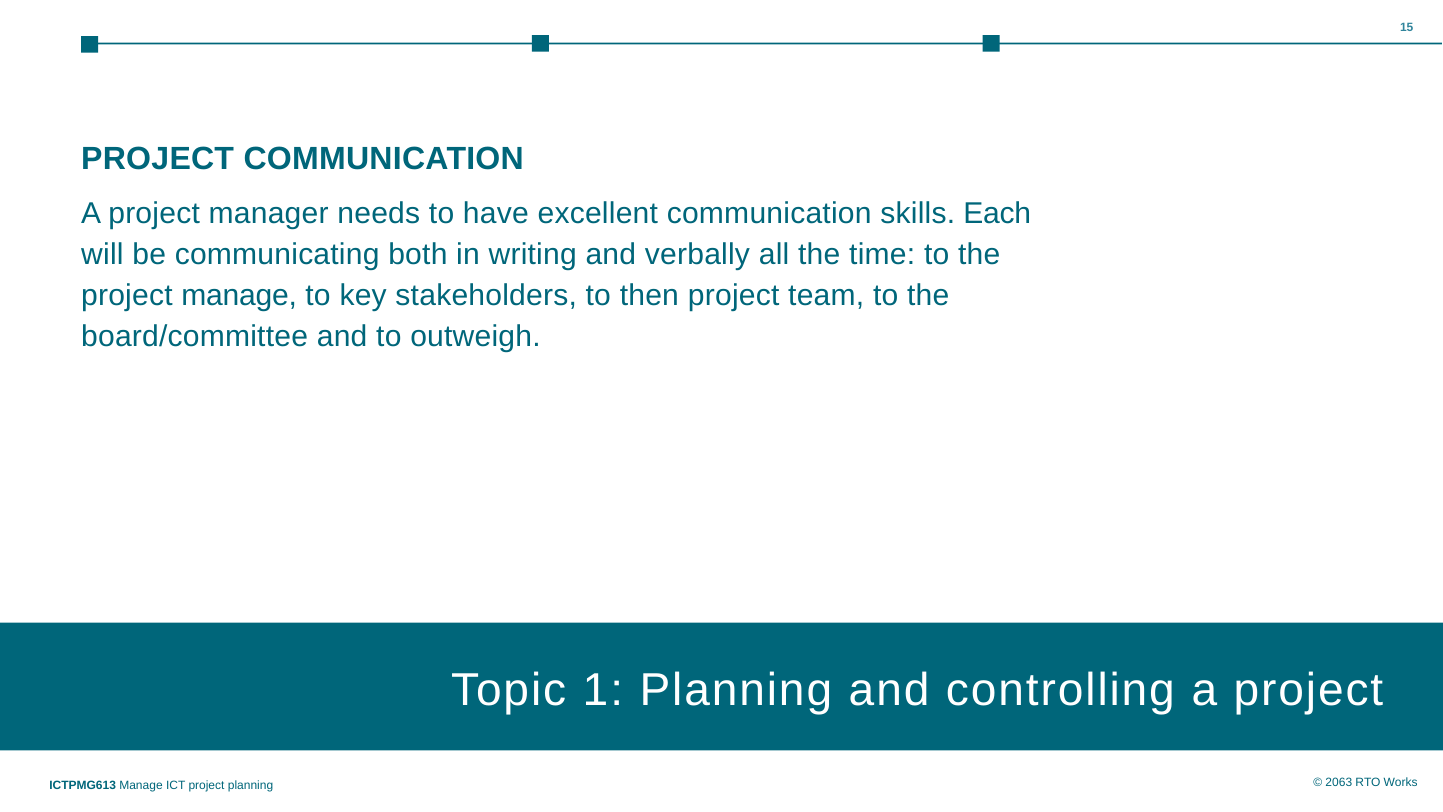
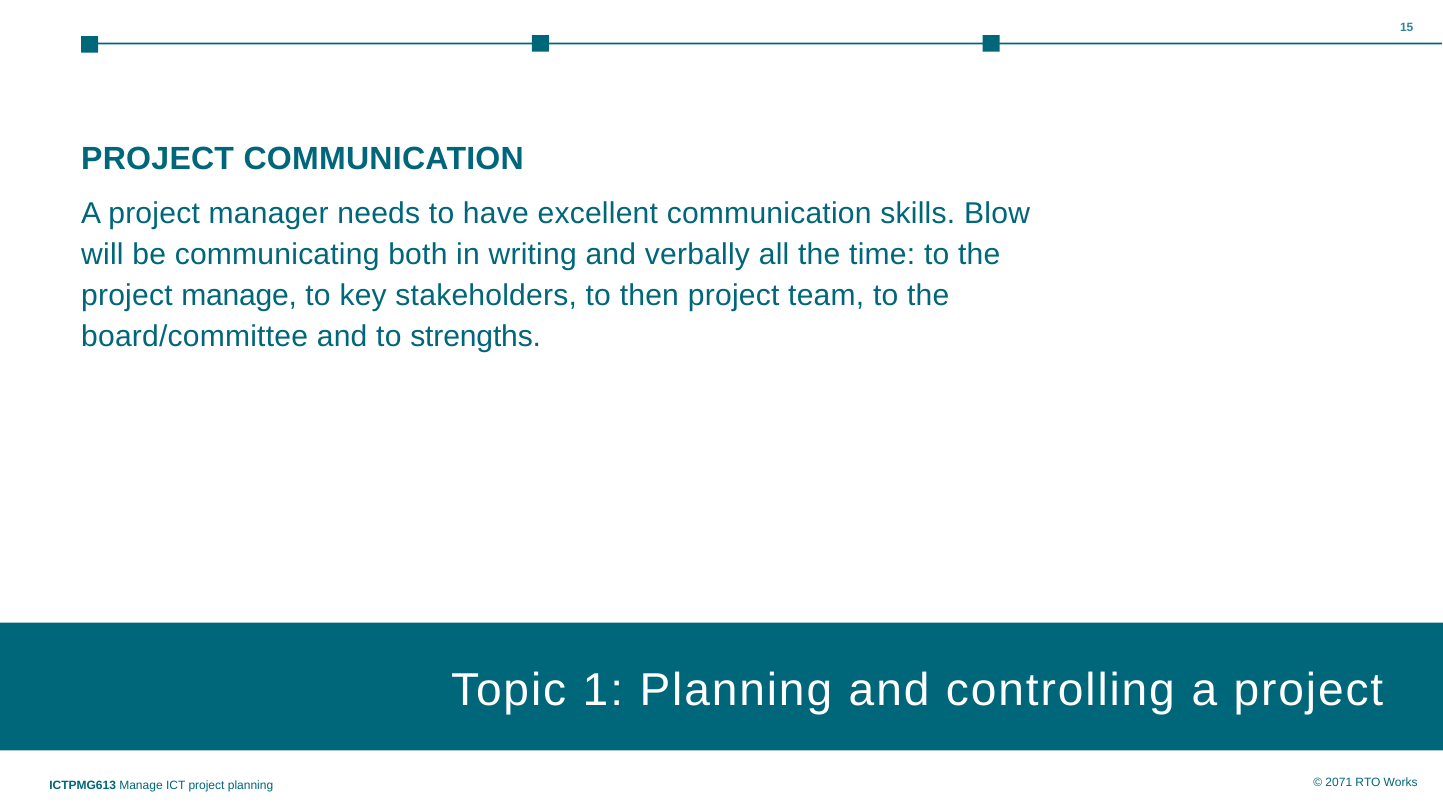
Each: Each -> Blow
outweigh: outweigh -> strengths
2063: 2063 -> 2071
